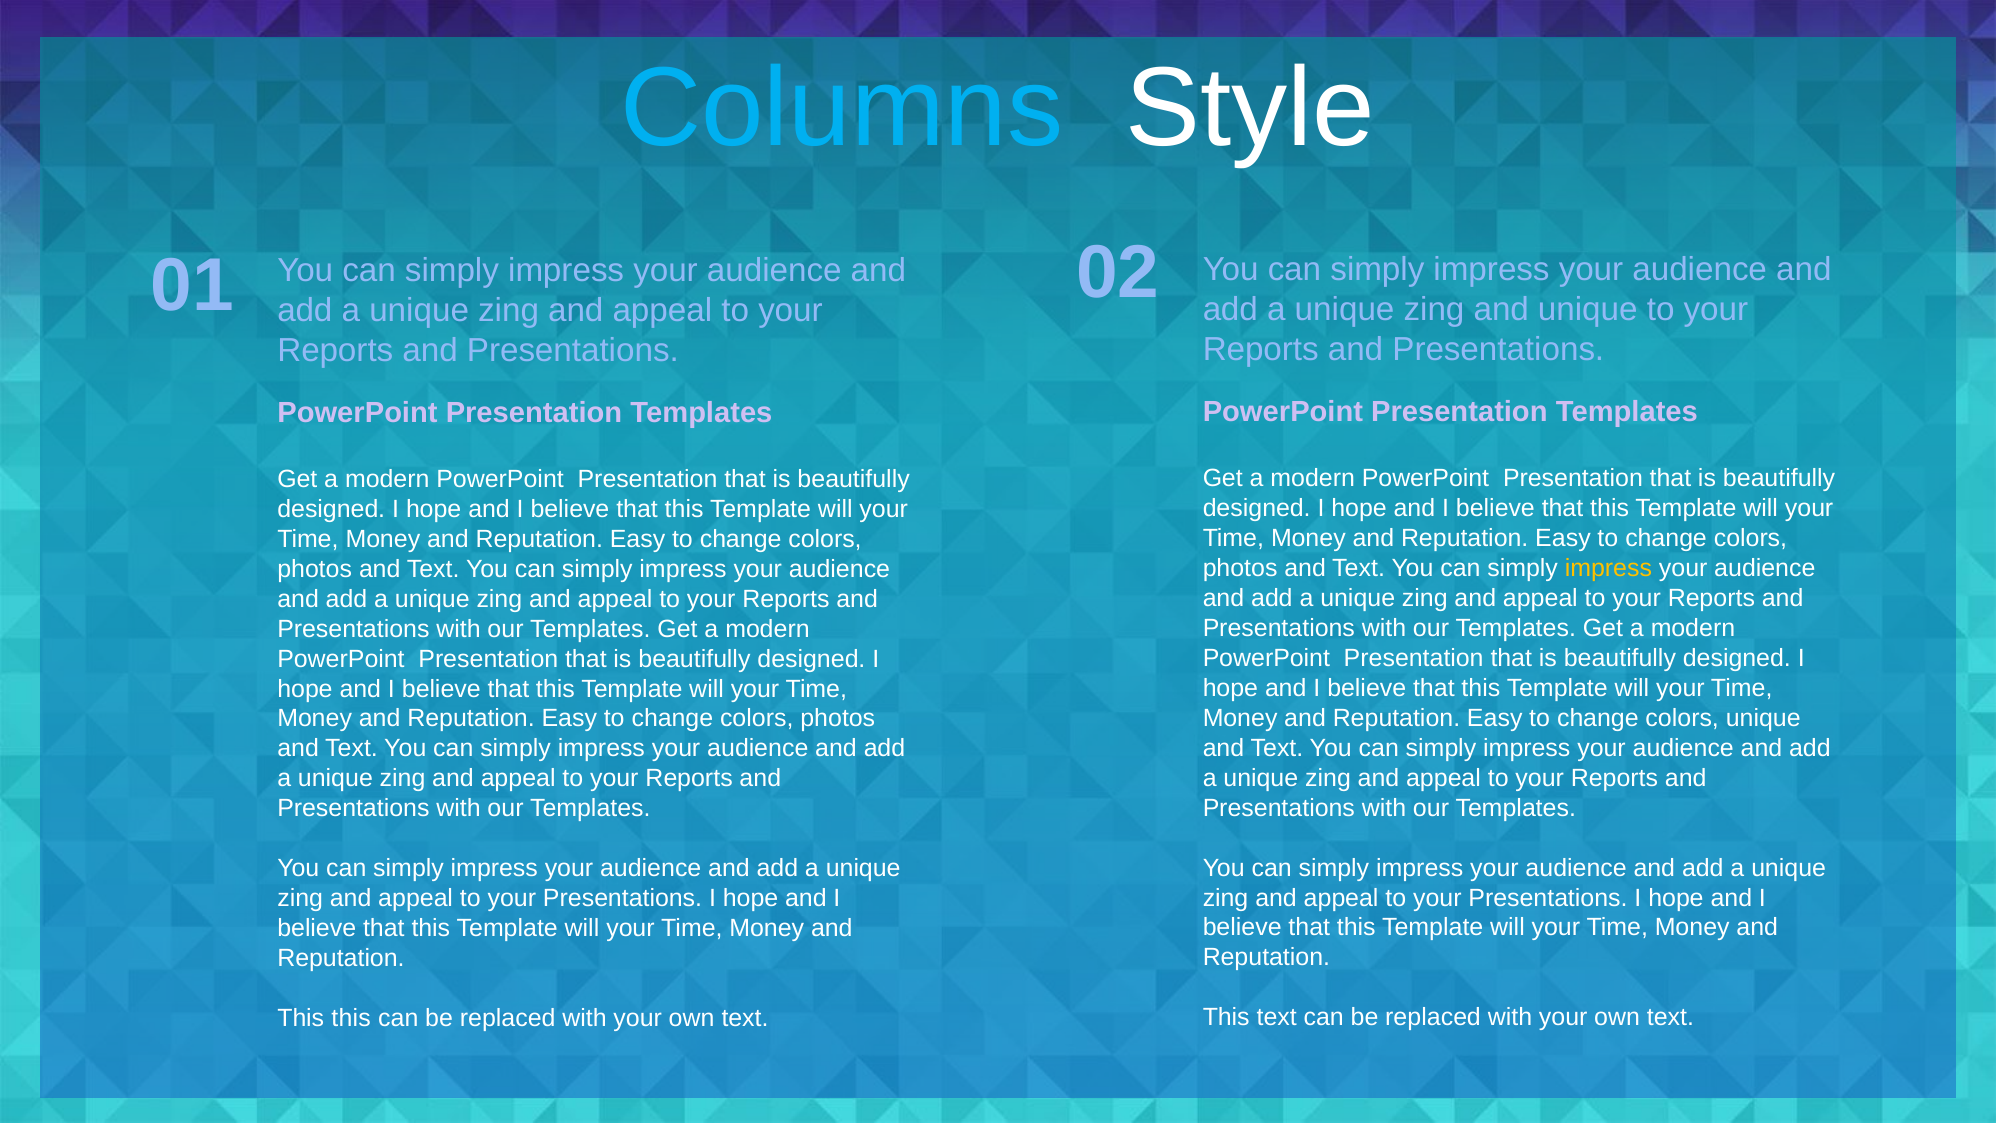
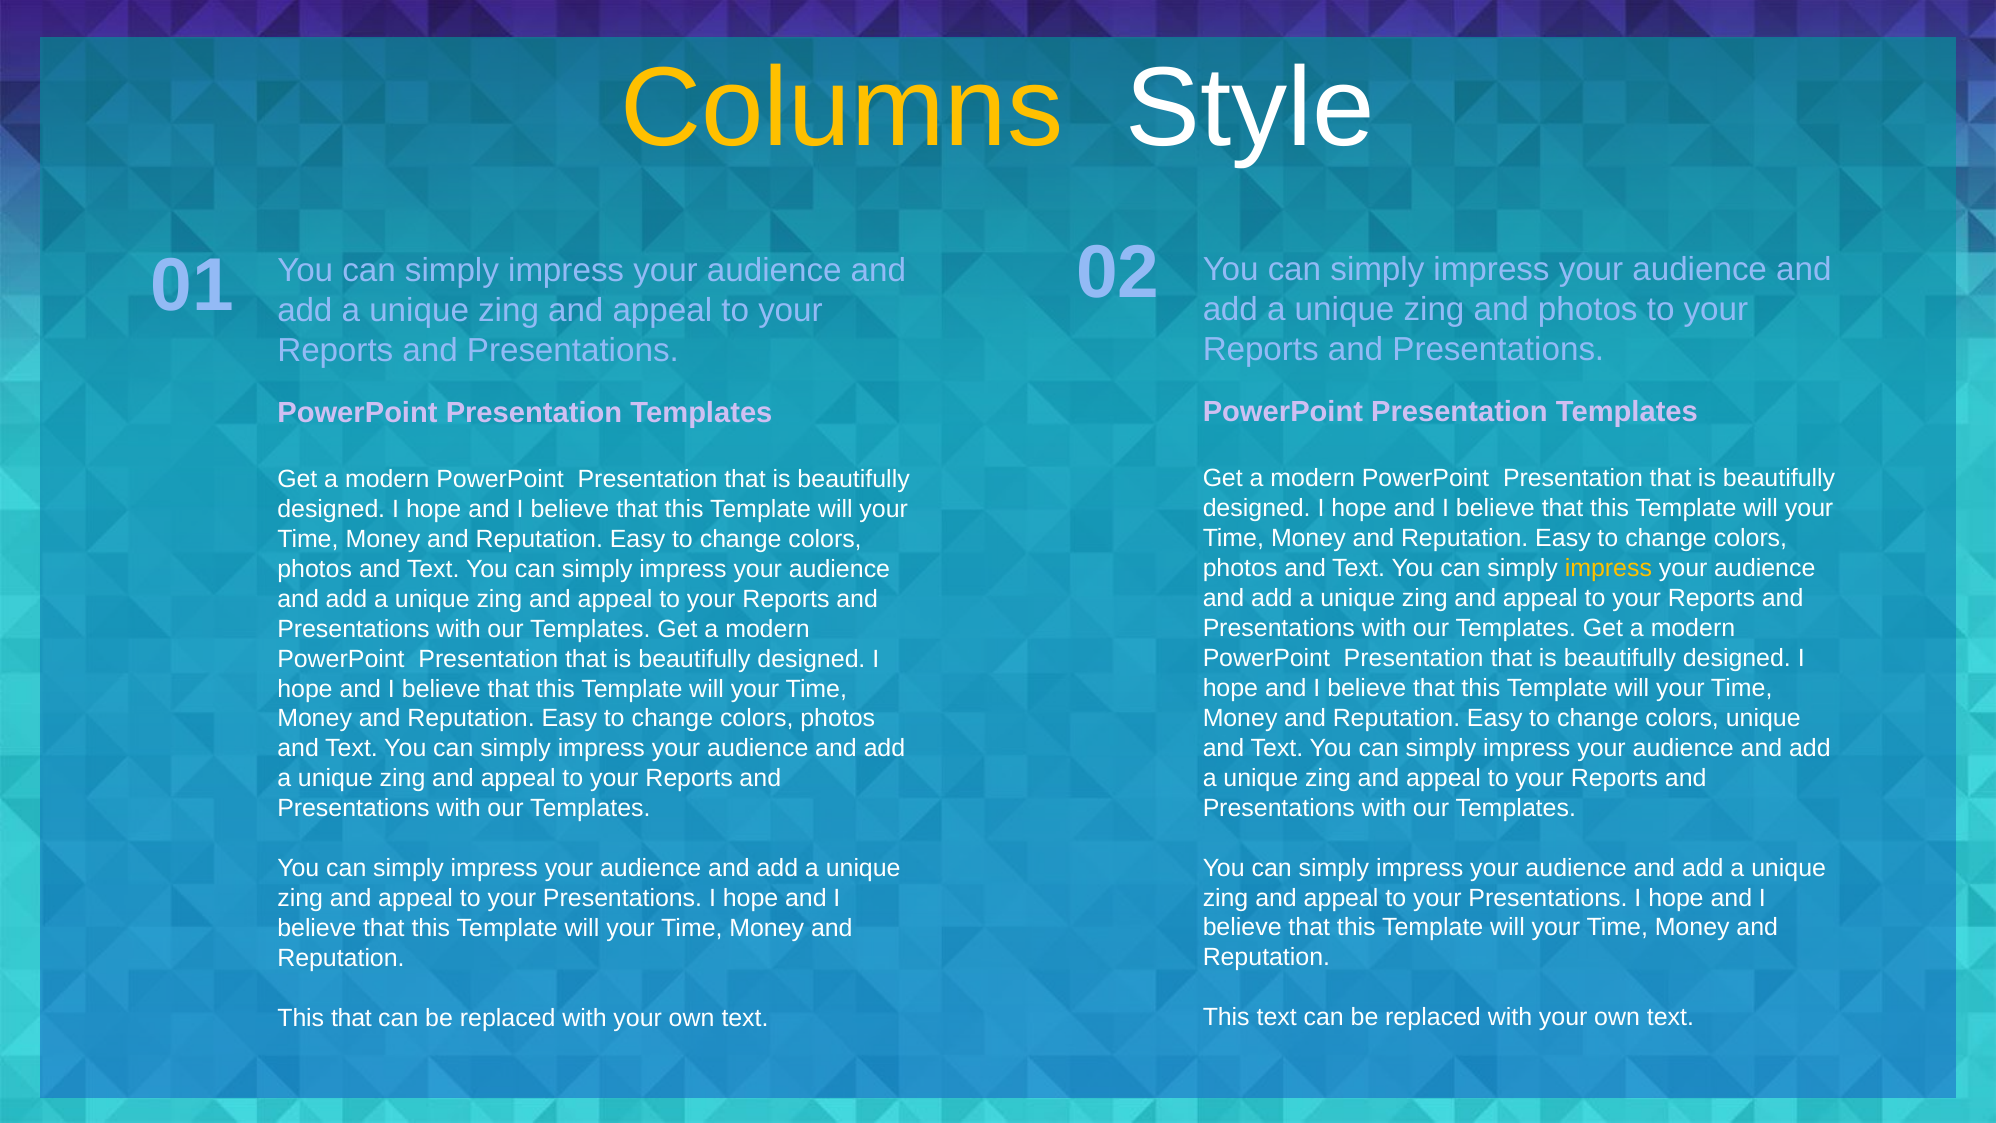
Columns colour: light blue -> yellow
and unique: unique -> photos
This this: this -> that
